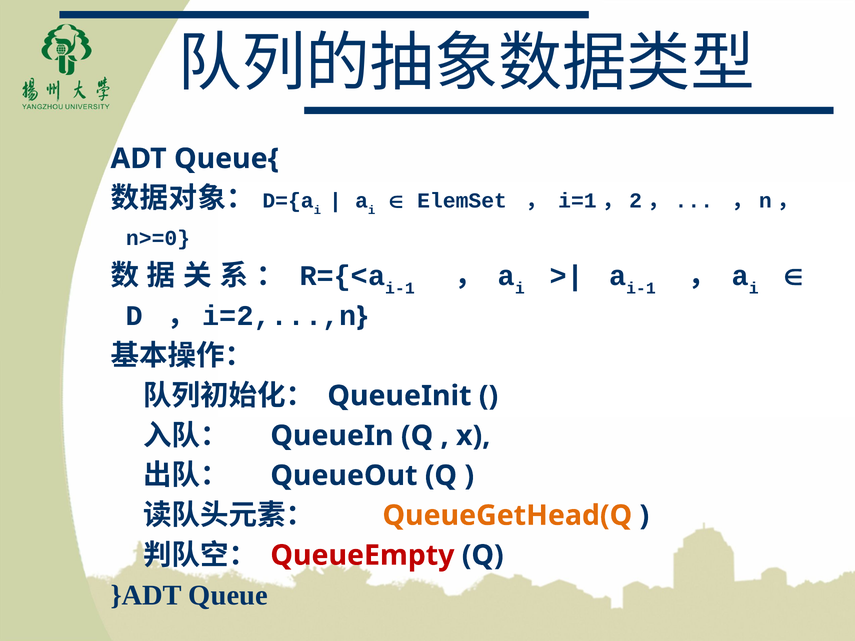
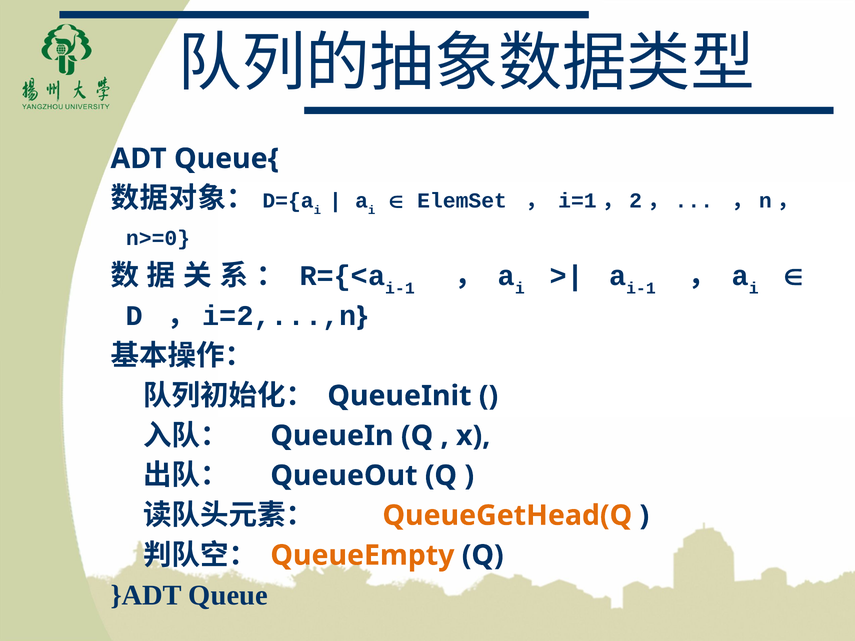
QueueEmpty colour: red -> orange
